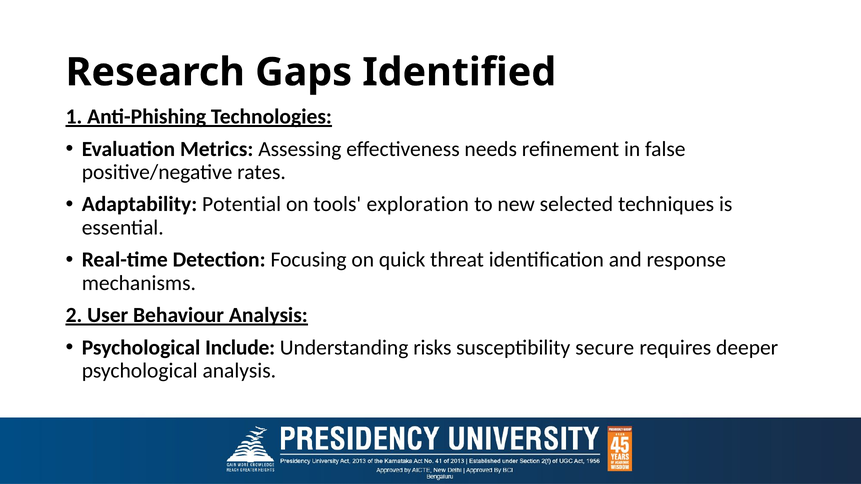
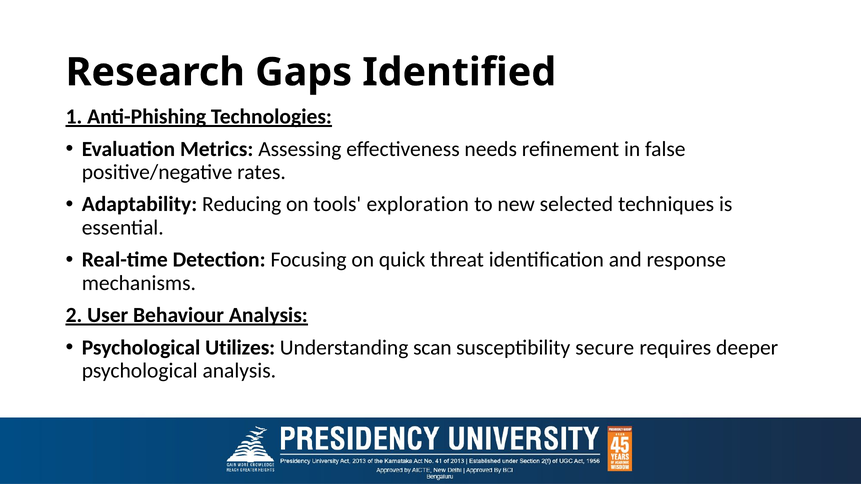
Potential: Potential -> Reducing
Include: Include -> Utilizes
risks: risks -> scan
